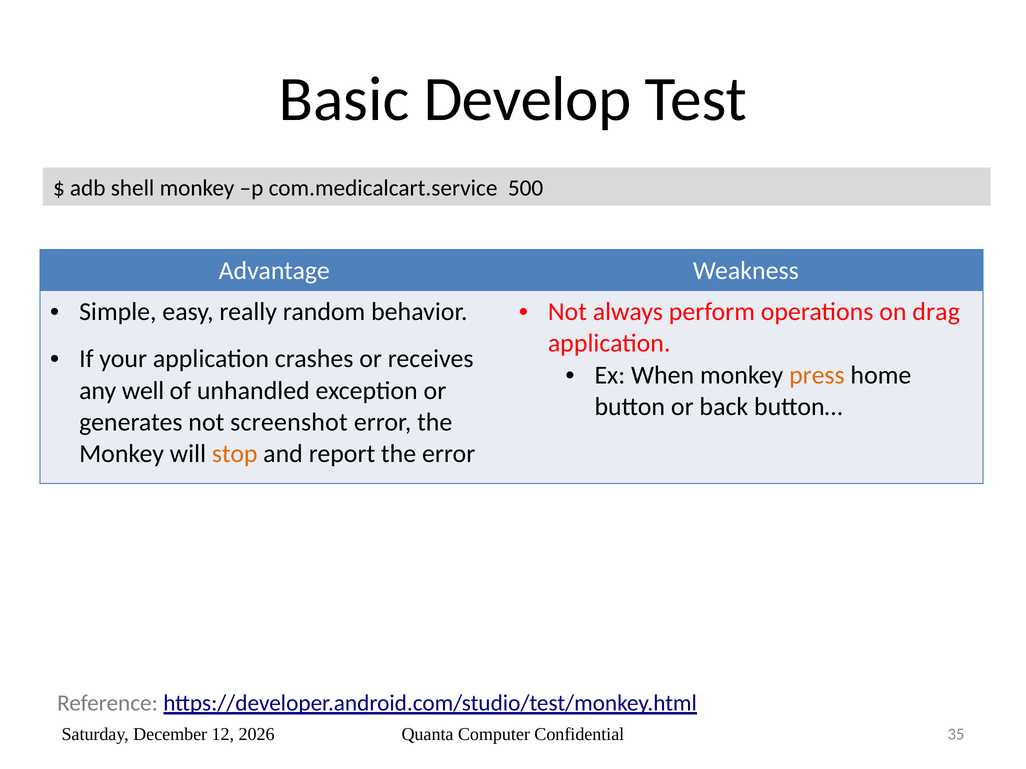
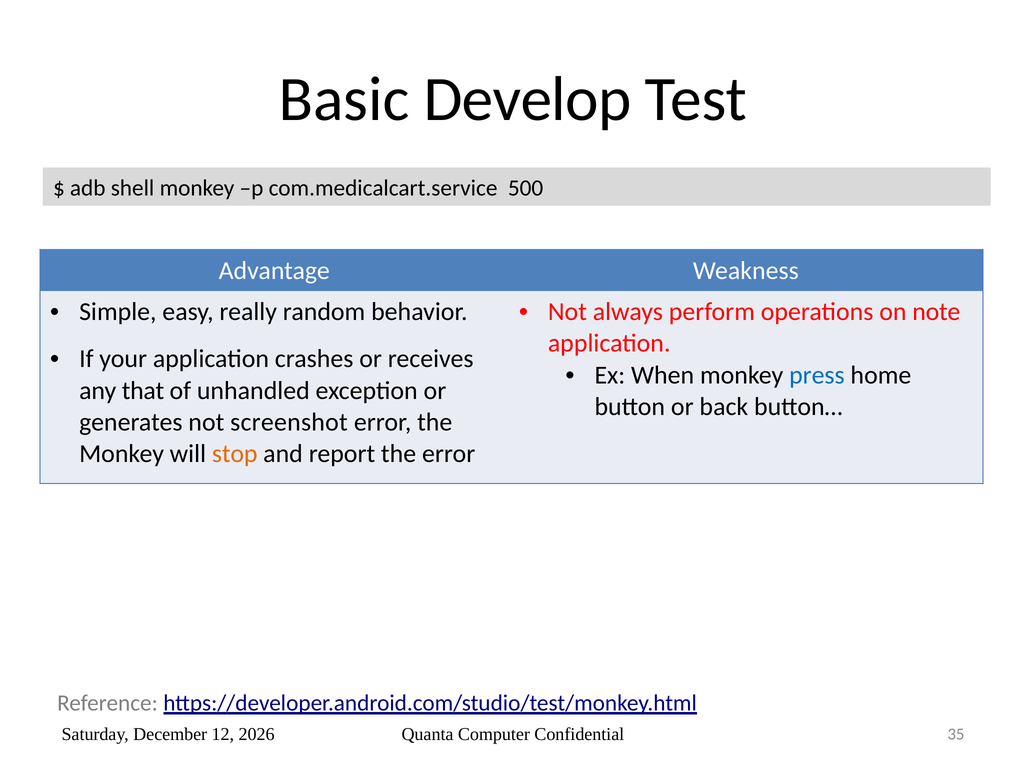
drag: drag -> note
press colour: orange -> blue
well: well -> that
